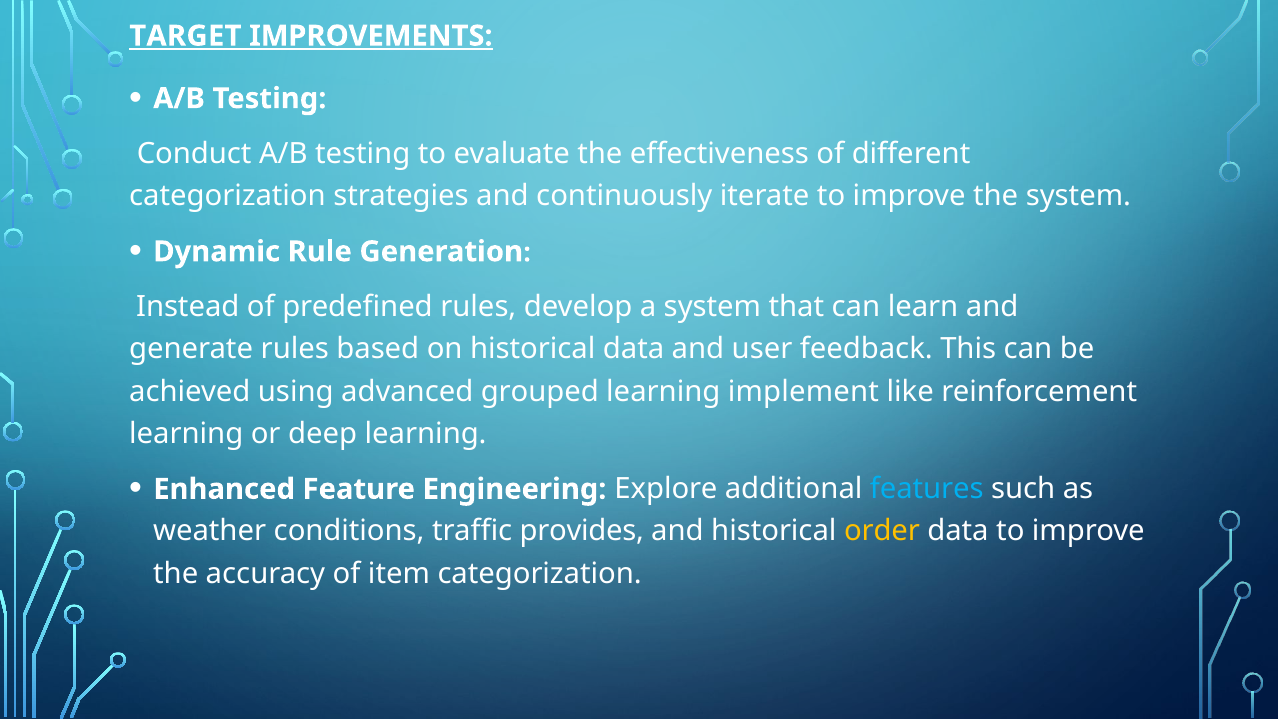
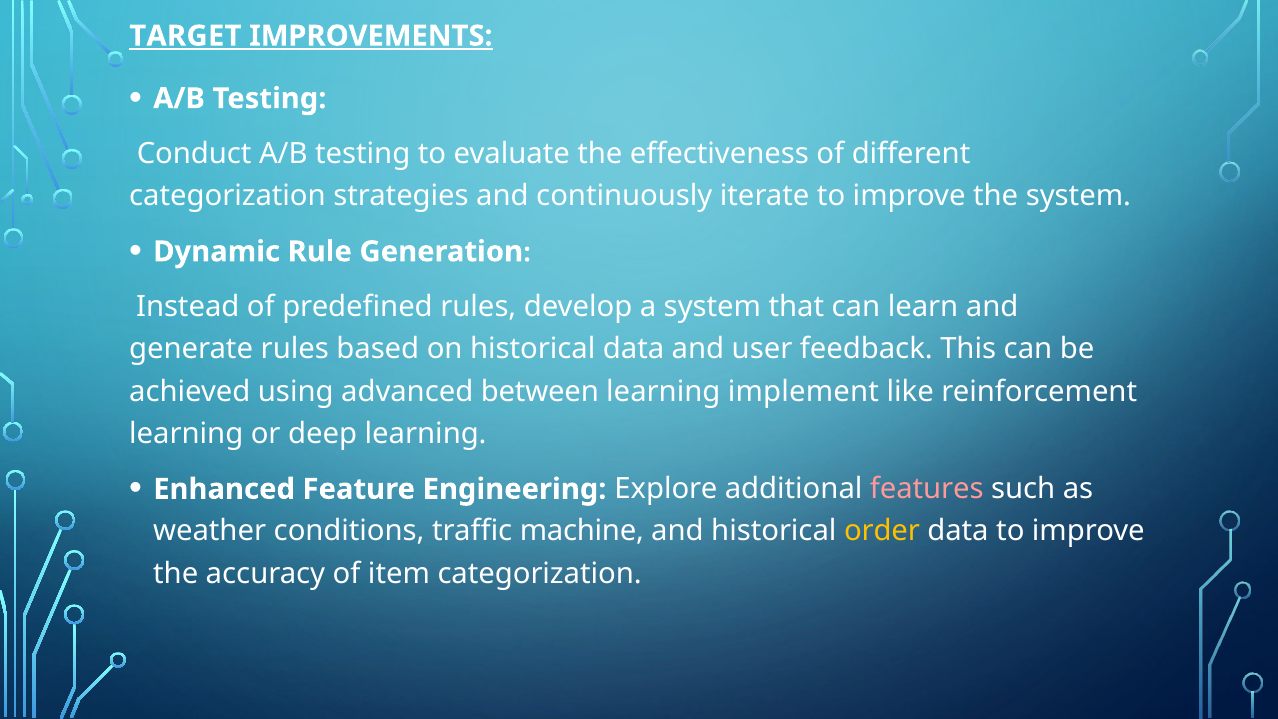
grouped: grouped -> between
features colour: light blue -> pink
provides: provides -> machine
